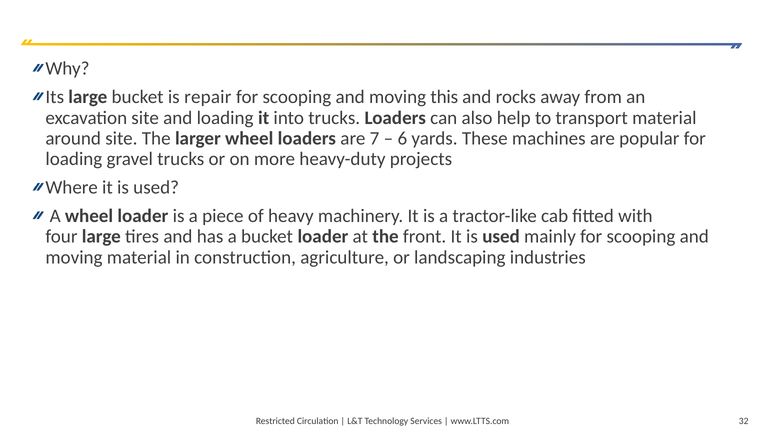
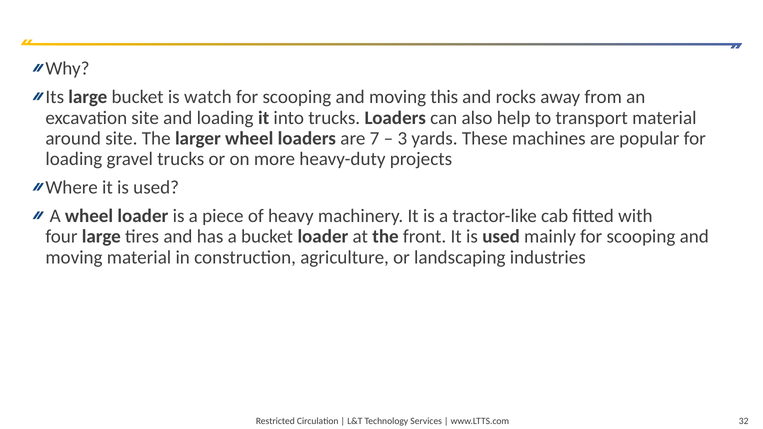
repair: repair -> watch
6: 6 -> 3
